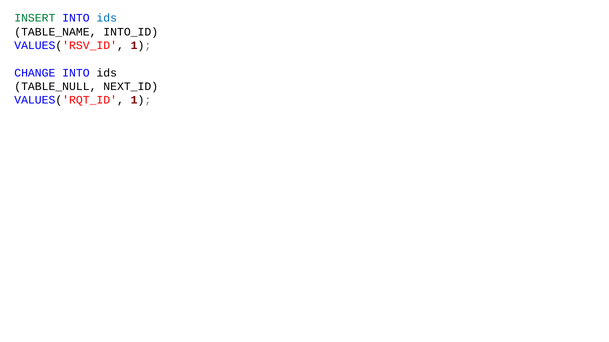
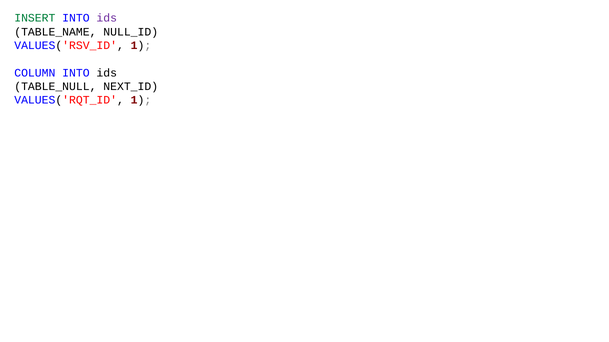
ids at (107, 18) colour: blue -> purple
INTO_ID: INTO_ID -> NULL_ID
CHANGE: CHANGE -> COLUMN
